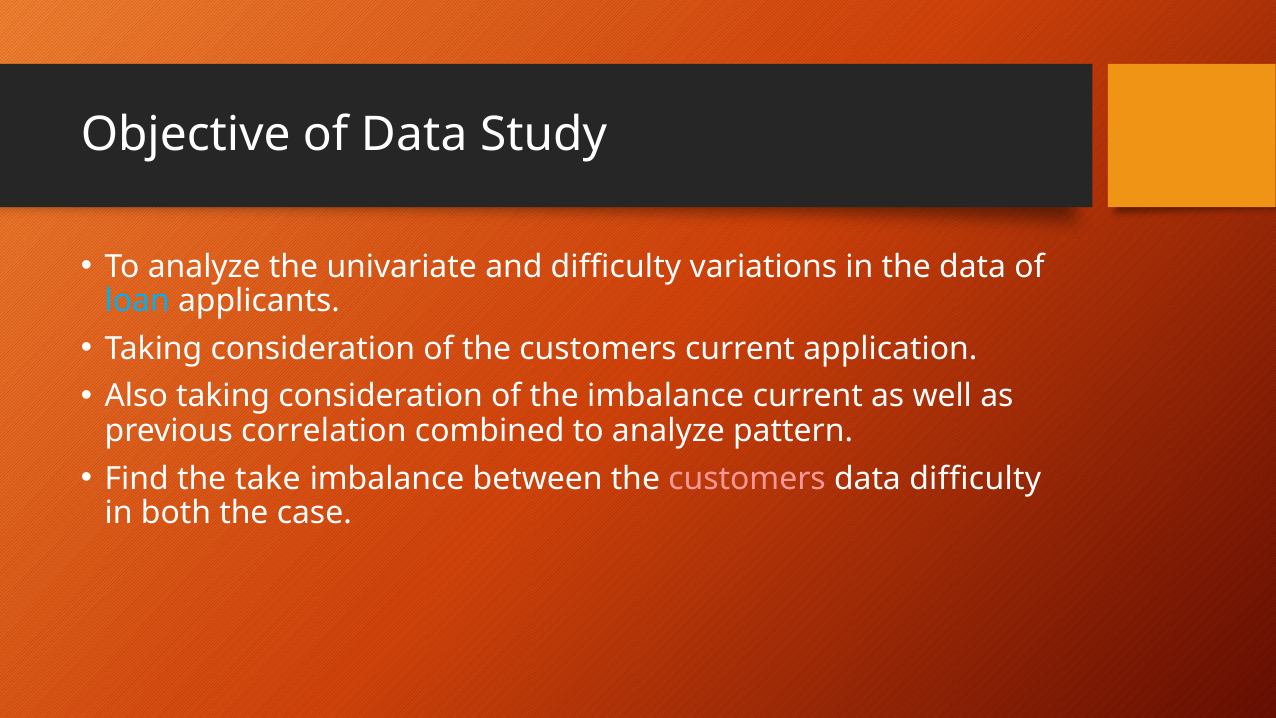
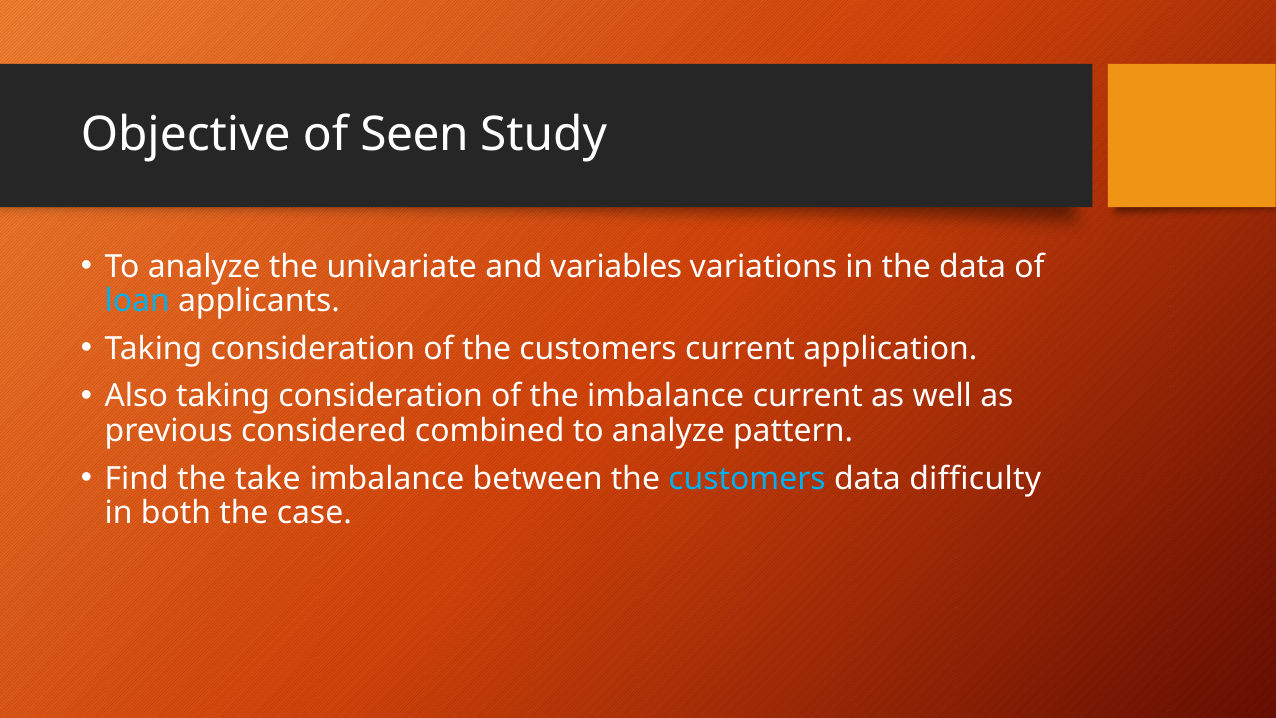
of Data: Data -> Seen
and difficulty: difficulty -> variables
correlation: correlation -> considered
customers at (747, 478) colour: pink -> light blue
